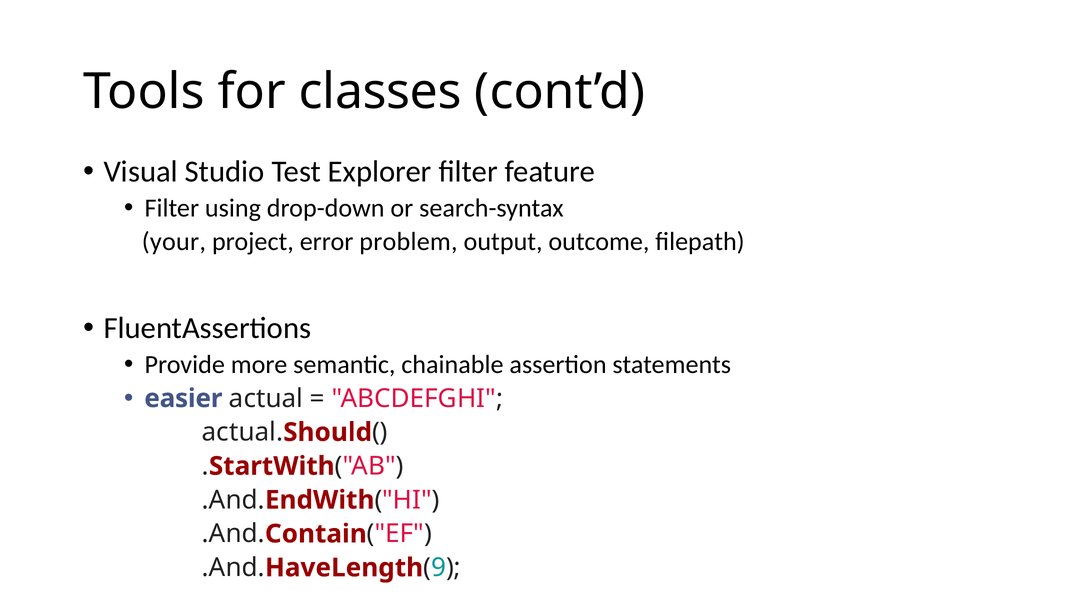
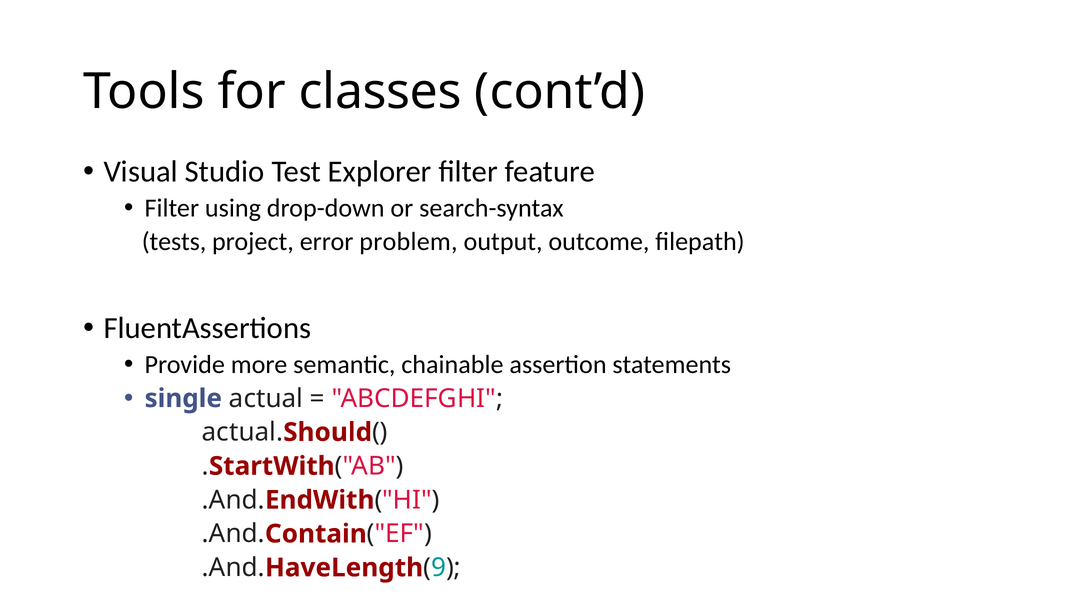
your: your -> tests
easier: easier -> single
